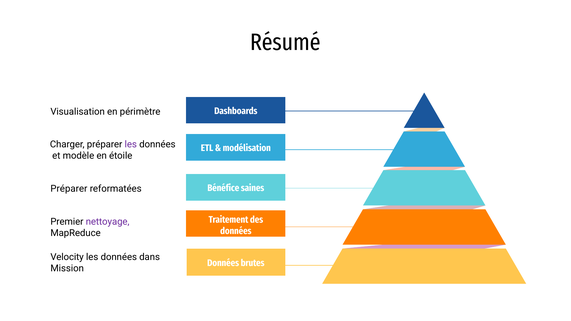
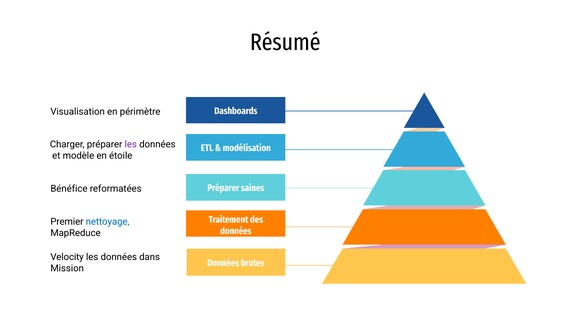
Bénéfice at (223, 188): Bénéfice -> Préparer
Préparer at (69, 189): Préparer -> Bénéfice
nettoyage colour: purple -> blue
